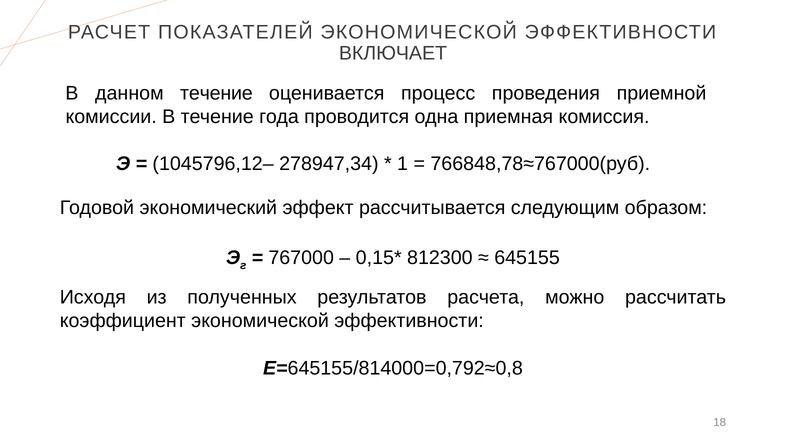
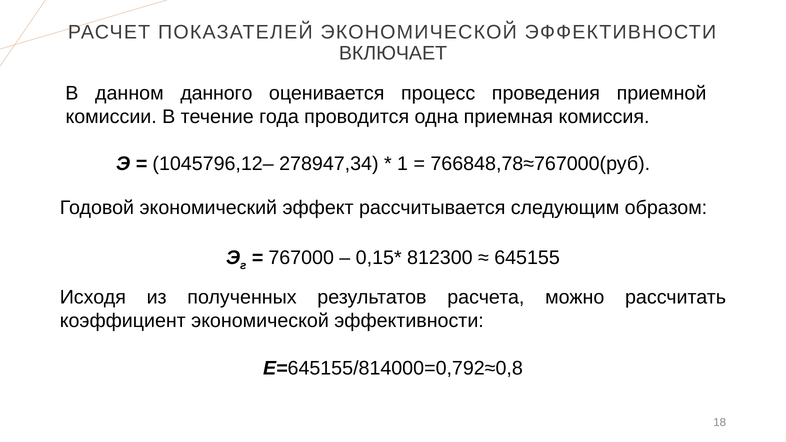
данном течение: течение -> данного
